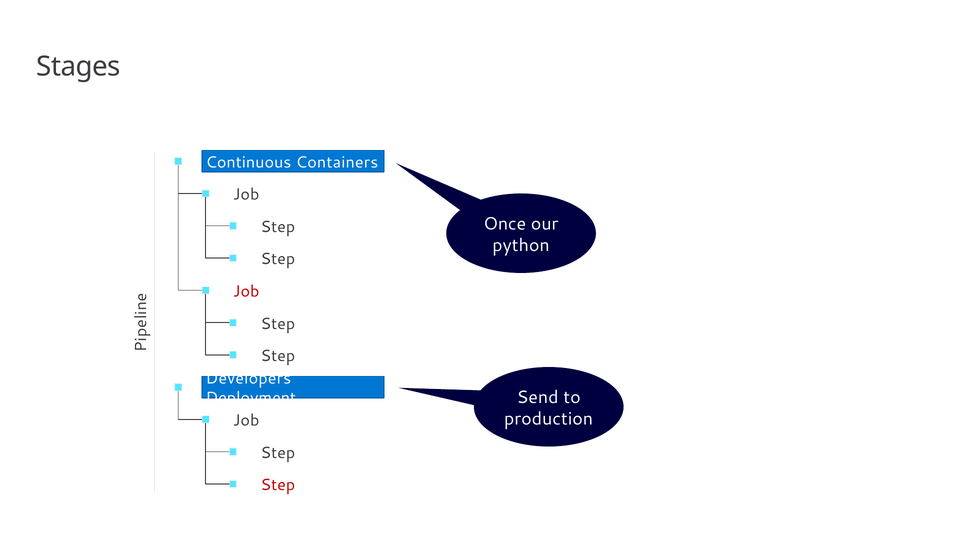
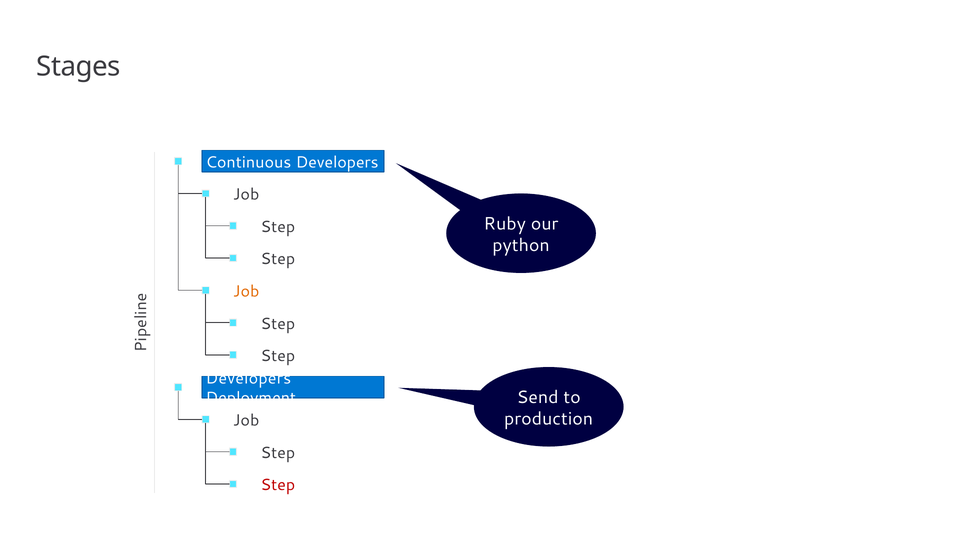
Continuous Containers: Containers -> Developers
Once: Once -> Ruby
Job at (246, 292) colour: red -> orange
